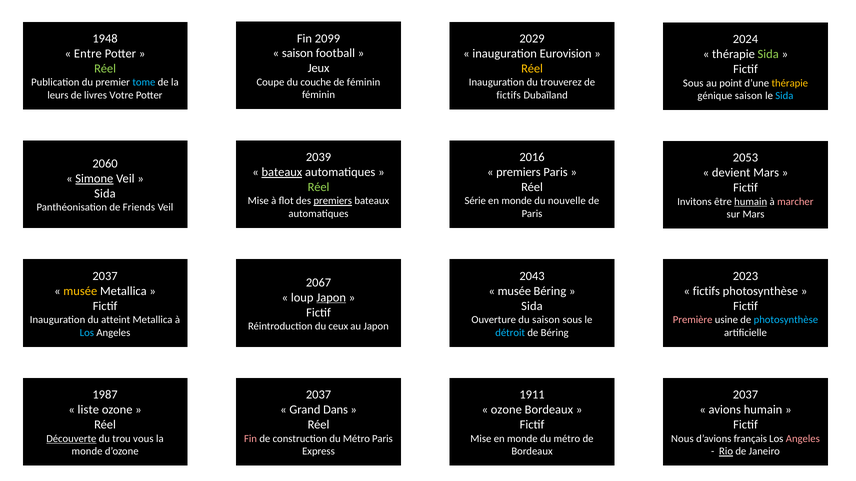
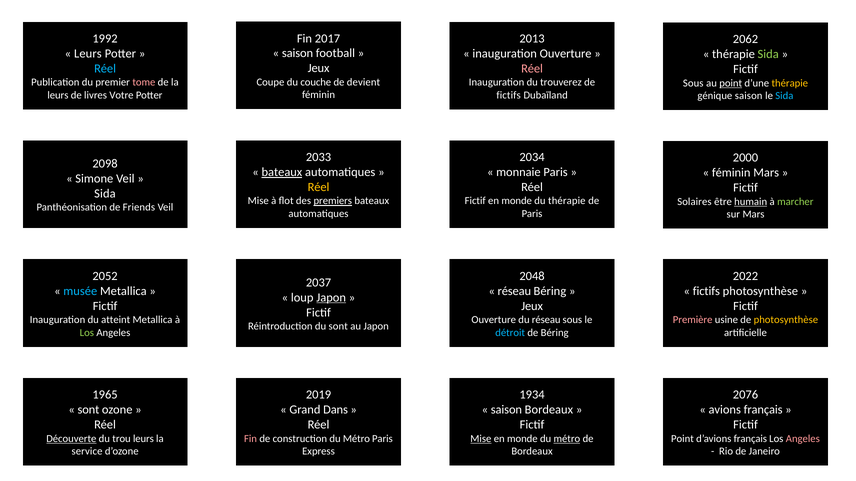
2099: 2099 -> 2017
1948: 1948 -> 1992
2029: 2029 -> 2013
2024: 2024 -> 2062
Entre at (88, 54): Entre -> Leurs
inauguration Eurovision: Eurovision -> Ouverture
Réel at (105, 69) colour: light green -> light blue
Réel at (532, 69) colour: yellow -> pink
de féminin: féminin -> devient
tome colour: light blue -> pink
point at (731, 83) underline: none -> present
2039: 2039 -> 2033
2016: 2016 -> 2034
2053: 2053 -> 2000
2060: 2060 -> 2098
premiers at (518, 172): premiers -> monnaie
devient at (731, 173): devient -> féminin
Simone underline: present -> none
Réel at (319, 187) colour: light green -> yellow
Série at (475, 201): Série -> Fictif
du nouvelle: nouvelle -> thérapie
Invitons: Invitons -> Solaires
marcher colour: pink -> light green
2037 at (105, 276): 2037 -> 2052
2043: 2043 -> 2048
2023: 2023 -> 2022
2067: 2067 -> 2037
musée at (80, 291) colour: yellow -> light blue
musée at (514, 291): musée -> réseau
Sida at (532, 306): Sida -> Jeux
du saison: saison -> réseau
photosynthèse at (786, 320) colour: light blue -> yellow
du ceux: ceux -> sont
Los at (87, 333) colour: light blue -> light green
1987: 1987 -> 1965
2037 at (319, 395): 2037 -> 2019
1911: 1911 -> 1934
2037 at (745, 395): 2037 -> 2076
liste at (88, 410): liste -> sont
ozone at (506, 410): ozone -> saison
avions humain: humain -> français
trou vous: vous -> leurs
Mise at (481, 439) underline: none -> present
métro at (567, 439) underline: none -> present
Nous at (682, 439): Nous -> Point
monde at (87, 452): monde -> service
Rio underline: present -> none
